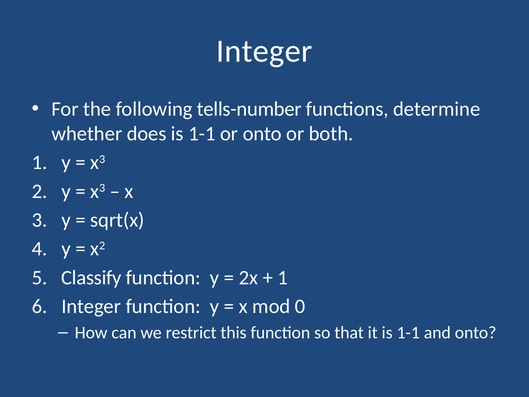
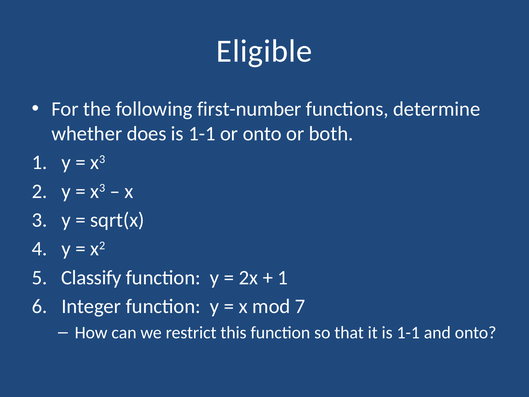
Integer at (264, 51): Integer -> Eligible
tells-number: tells-number -> first-number
0: 0 -> 7
